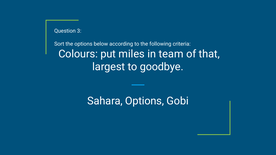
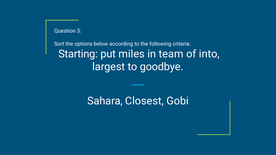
Colours: Colours -> Starting
that: that -> into
Sahara Options: Options -> Closest
